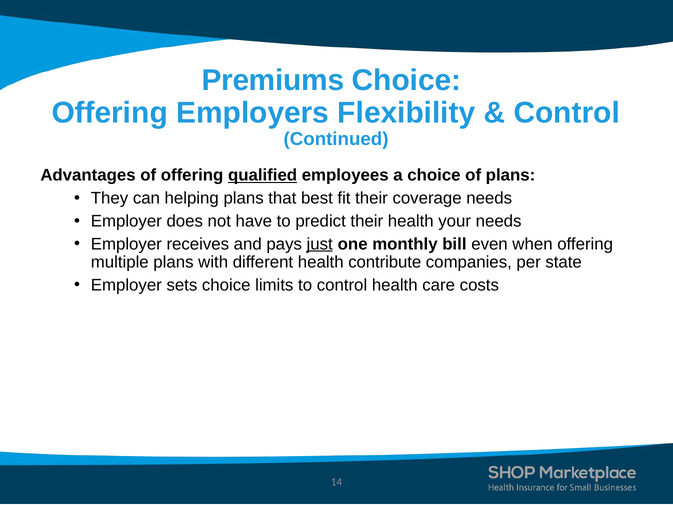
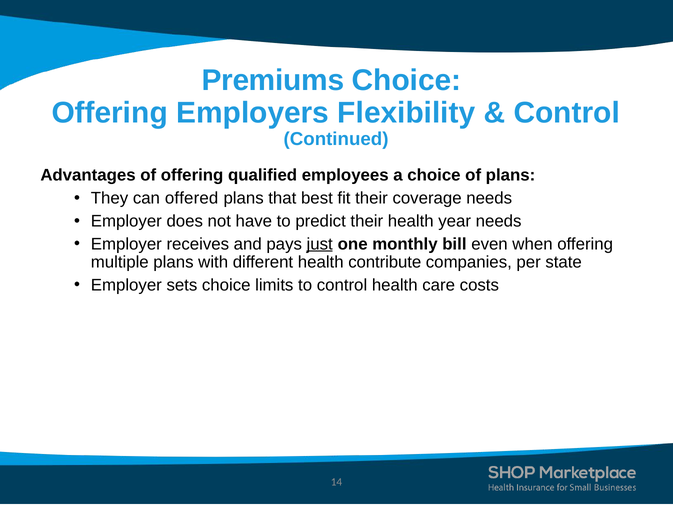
qualified underline: present -> none
helping: helping -> offered
your: your -> year
